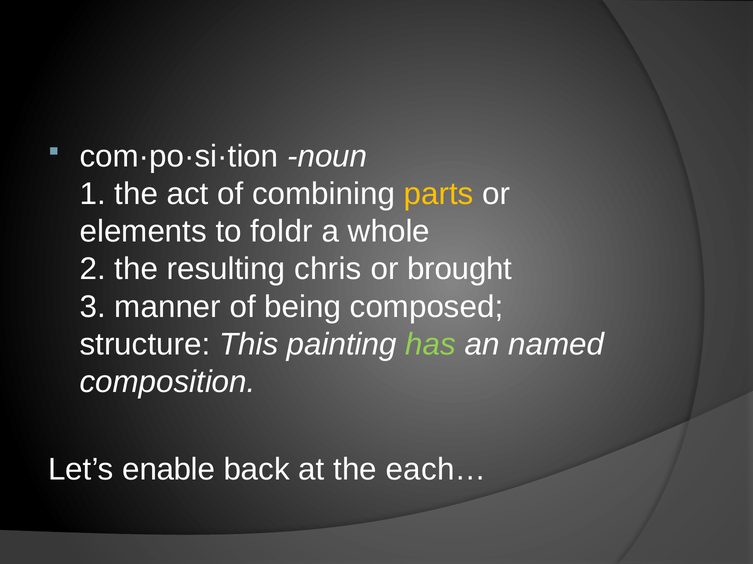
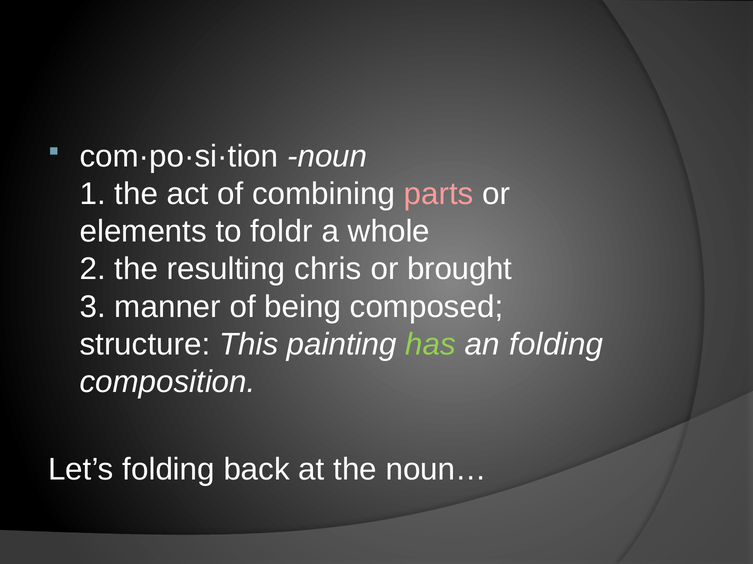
parts colour: yellow -> pink
an named: named -> folding
Let’s enable: enable -> folding
each…: each… -> noun…
